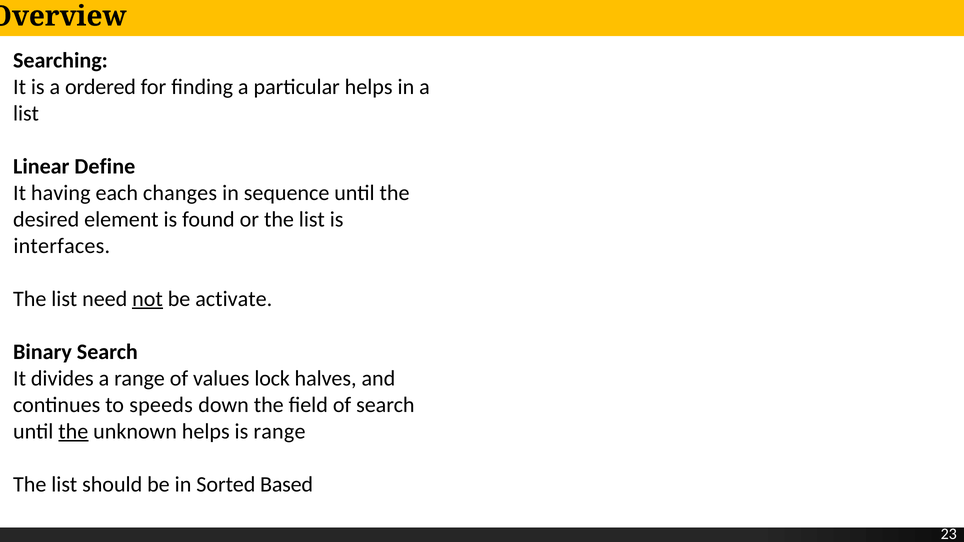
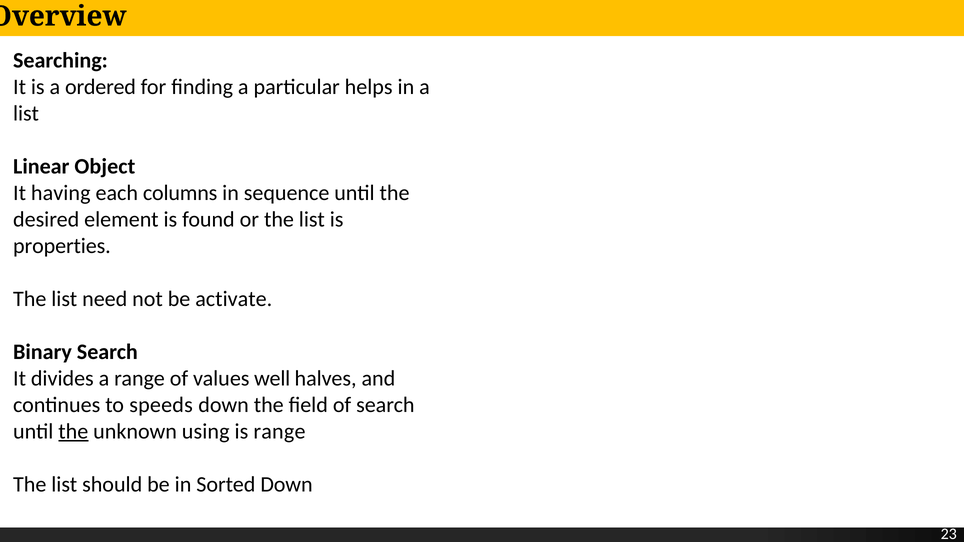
Define: Define -> Object
changes: changes -> columns
interfaces: interfaces -> properties
not underline: present -> none
lock: lock -> well
unknown helps: helps -> using
Sorted Based: Based -> Down
